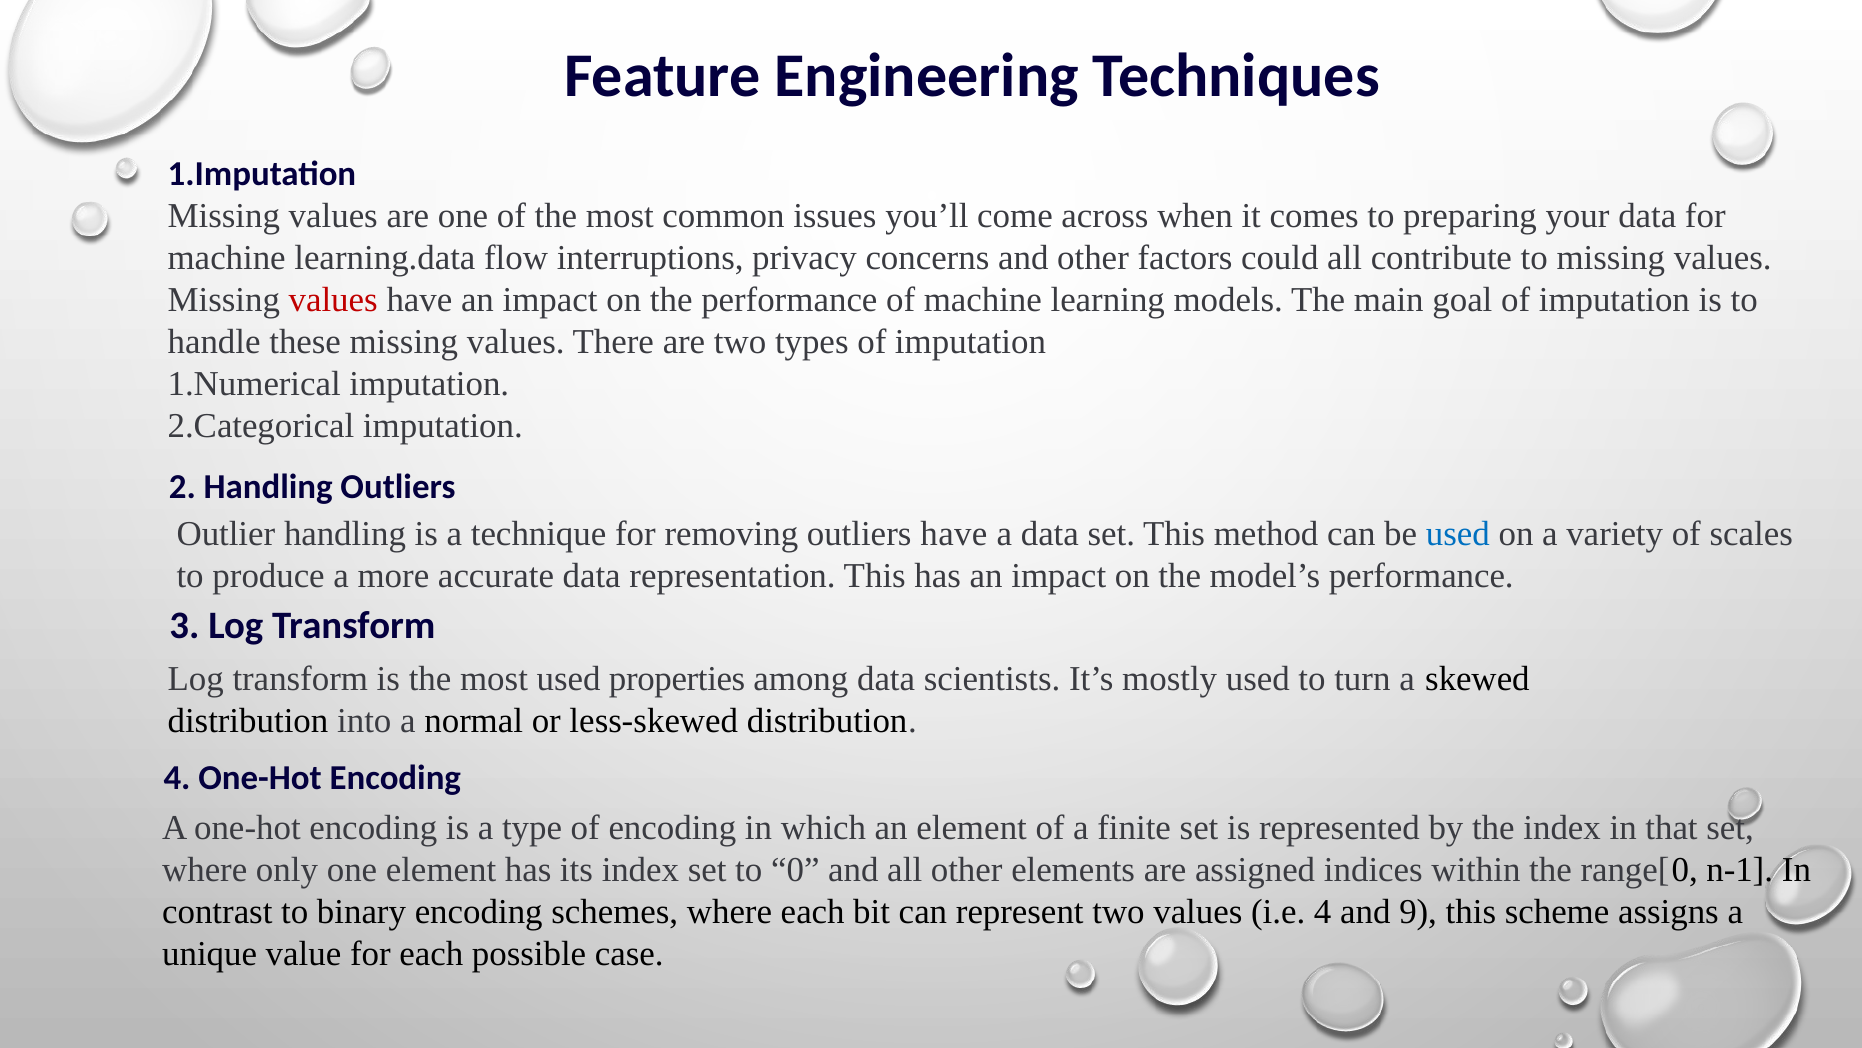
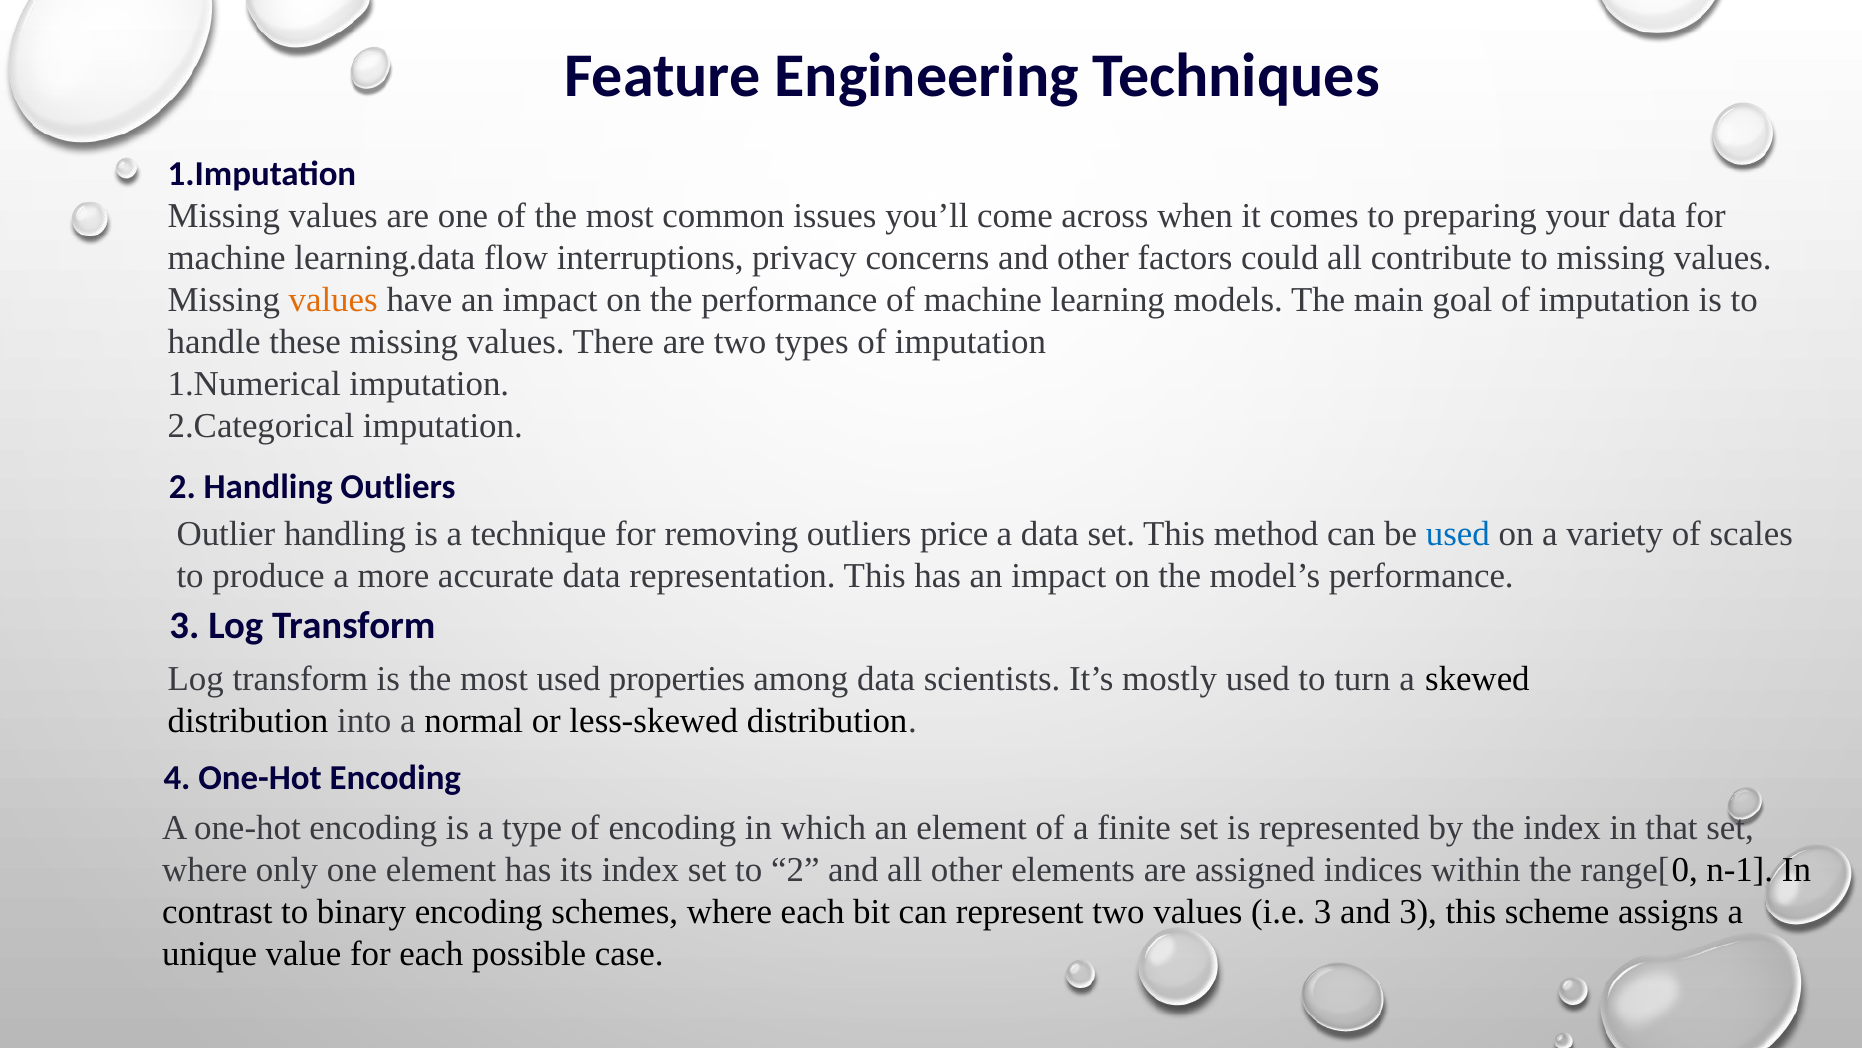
values at (333, 300) colour: red -> orange
outliers have: have -> price
to 0: 0 -> 2
i.e 4: 4 -> 3
and 9: 9 -> 3
